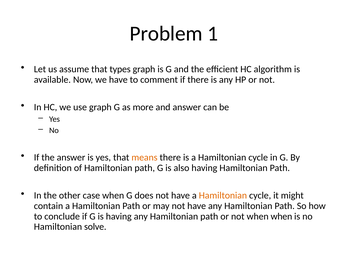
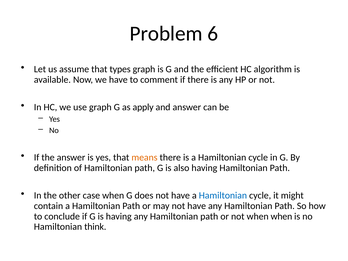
1: 1 -> 6
more: more -> apply
Hamiltonian at (223, 195) colour: orange -> blue
solve: solve -> think
